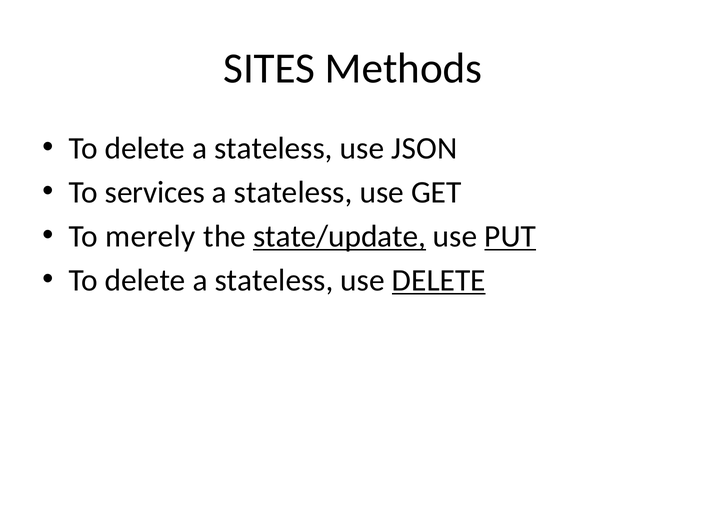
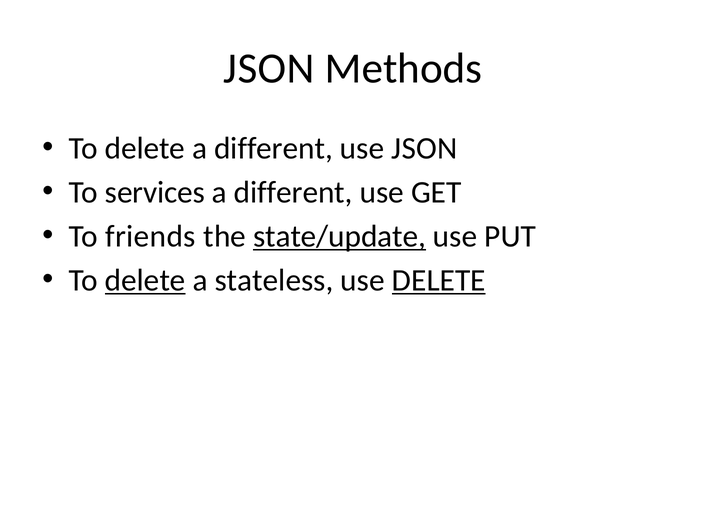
SITES at (269, 68): SITES -> JSON
stateless at (273, 148): stateless -> different
stateless at (293, 192): stateless -> different
merely: merely -> friends
PUT underline: present -> none
delete at (145, 280) underline: none -> present
